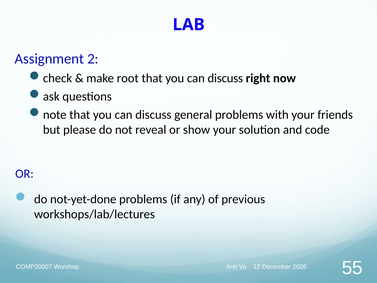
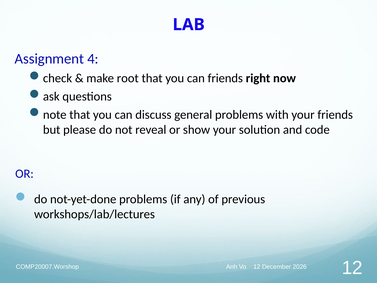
2: 2 -> 4
discuss at (225, 78): discuss -> friends
COMP20007.Worshop 55: 55 -> 12
